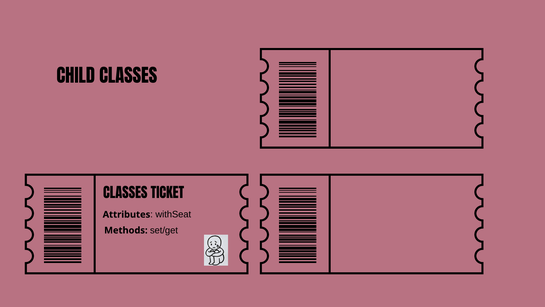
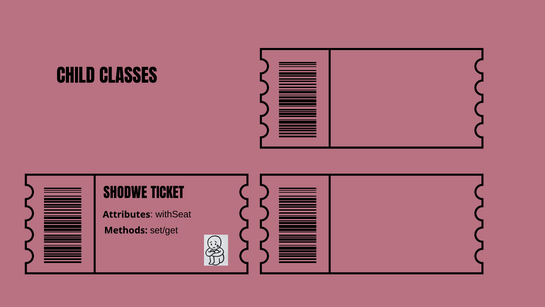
CLASSES at (125, 193): CLASSES -> SHODWE
